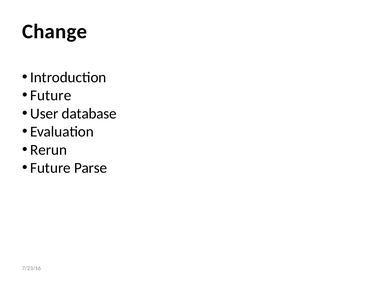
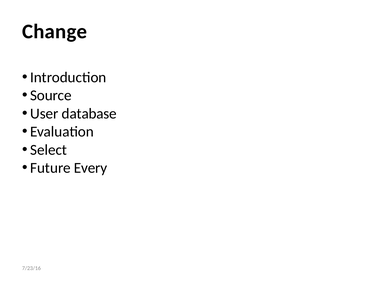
Future at (51, 96): Future -> Source
Rerun: Rerun -> Select
Parse: Parse -> Every
